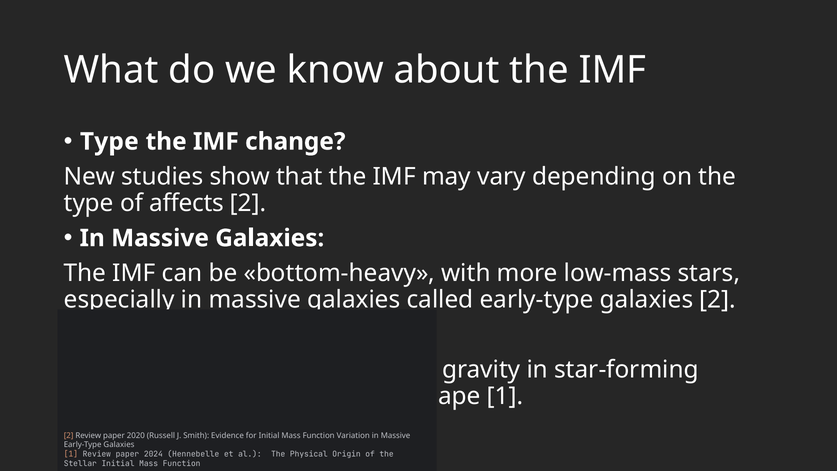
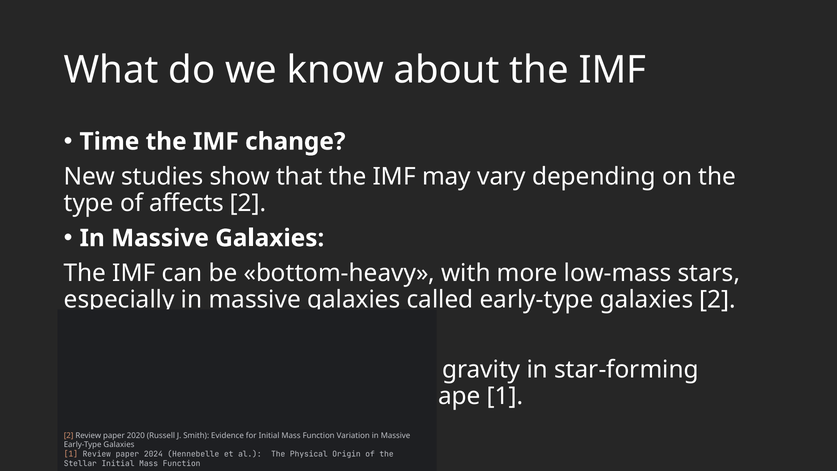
Type at (109, 142): Type -> Time
